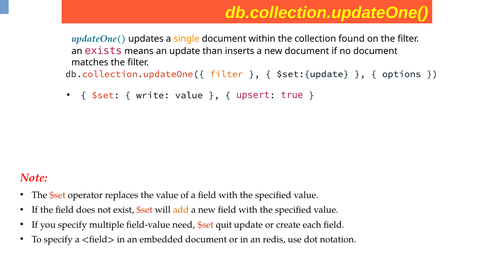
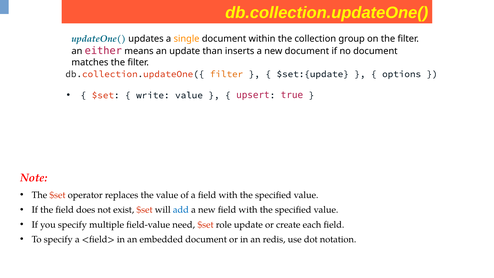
found: found -> group
exists: exists -> either
add colour: orange -> blue
quit: quit -> role
